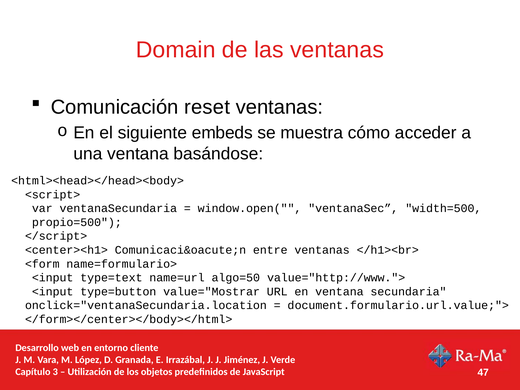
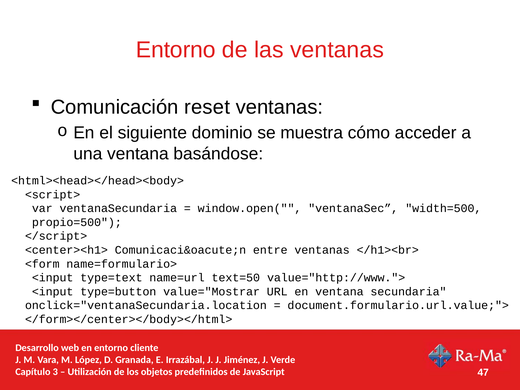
Domain at (176, 50): Domain -> Entorno
embeds: embeds -> dominio
algo=50: algo=50 -> text=50
